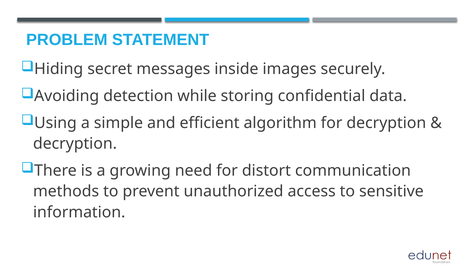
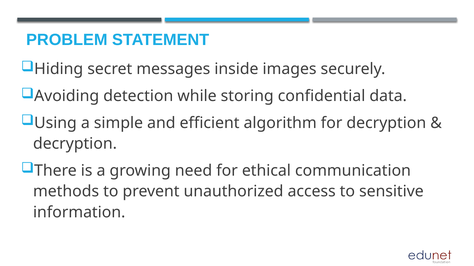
distort: distort -> ethical
